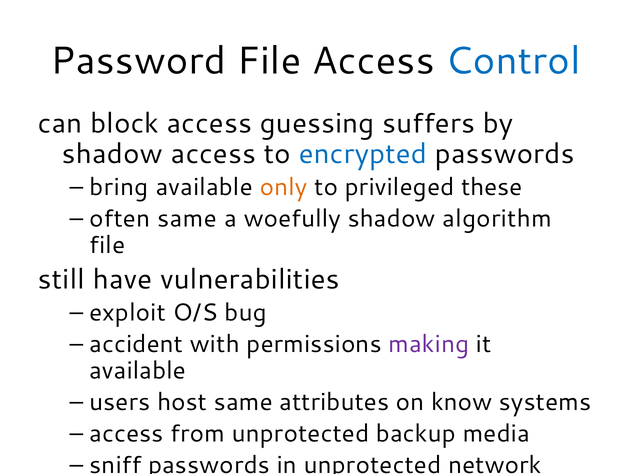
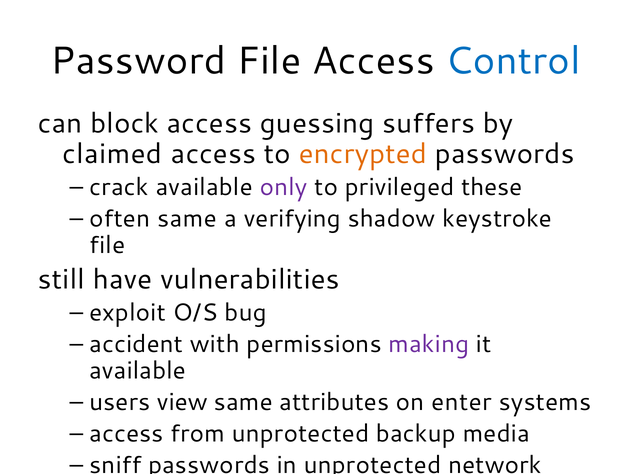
shadow at (112, 154): shadow -> claimed
encrypted colour: blue -> orange
bring: bring -> crack
only colour: orange -> purple
woefully: woefully -> verifying
algorithm: algorithm -> keystroke
host: host -> view
know: know -> enter
